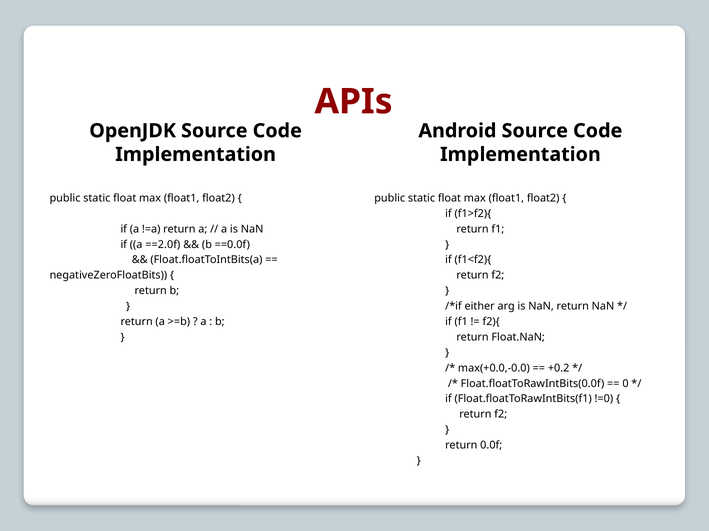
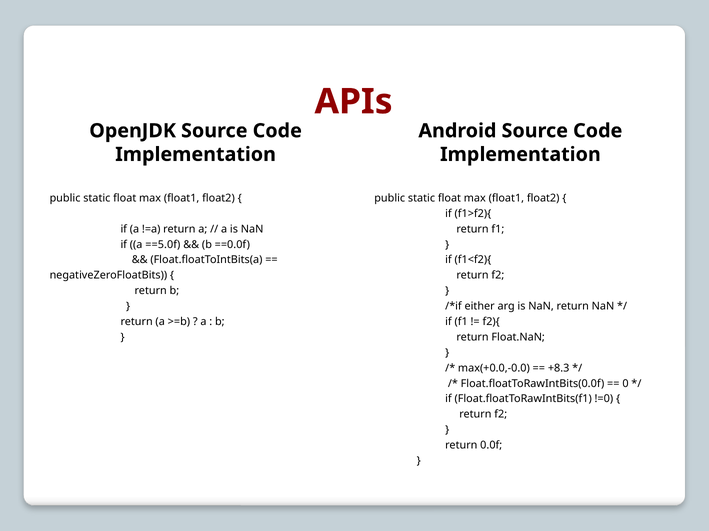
==2.0f: ==2.0f -> ==5.0f
+0.2: +0.2 -> +8.3
